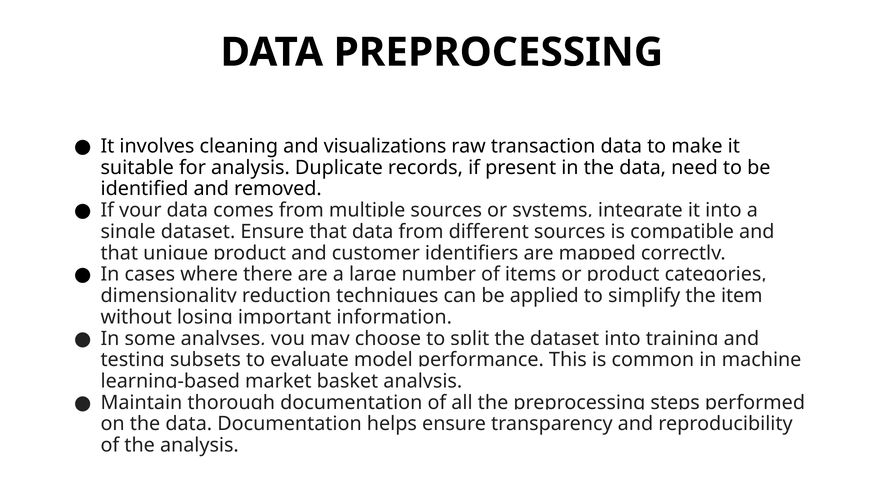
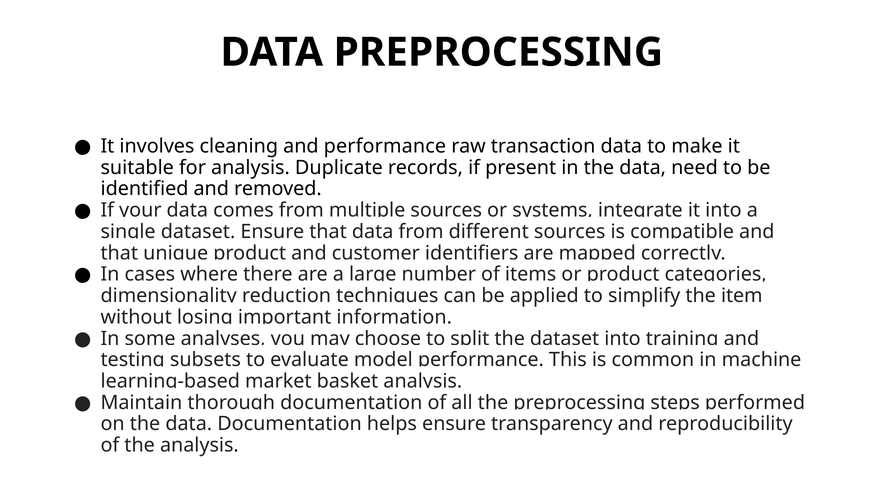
and visualizations: visualizations -> performance
